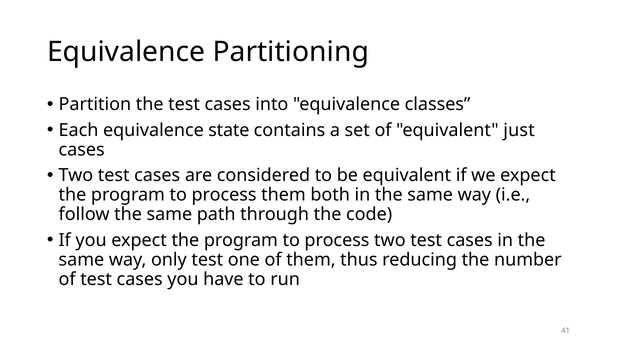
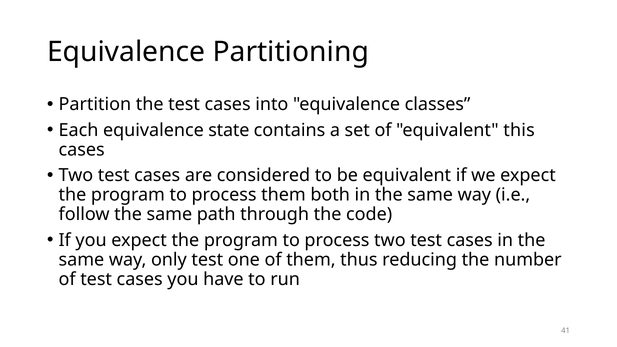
just: just -> this
